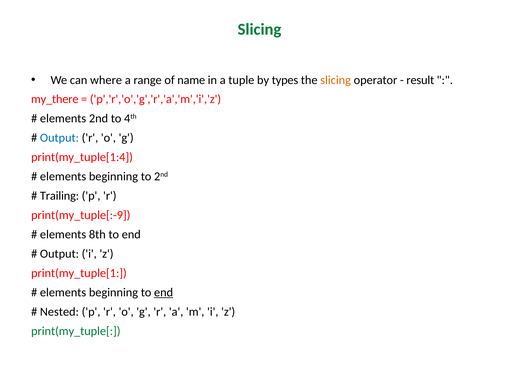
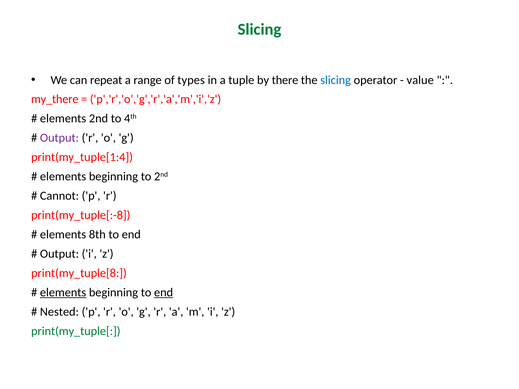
where: where -> repeat
name: name -> types
types: types -> there
slicing at (336, 80) colour: orange -> blue
result: result -> value
Output at (59, 138) colour: blue -> purple
Trailing: Trailing -> Cannot
print(my_tuple[:-9: print(my_tuple[:-9 -> print(my_tuple[:-8
print(my_tuple[1: print(my_tuple[1 -> print(my_tuple[8
elements at (63, 293) underline: none -> present
